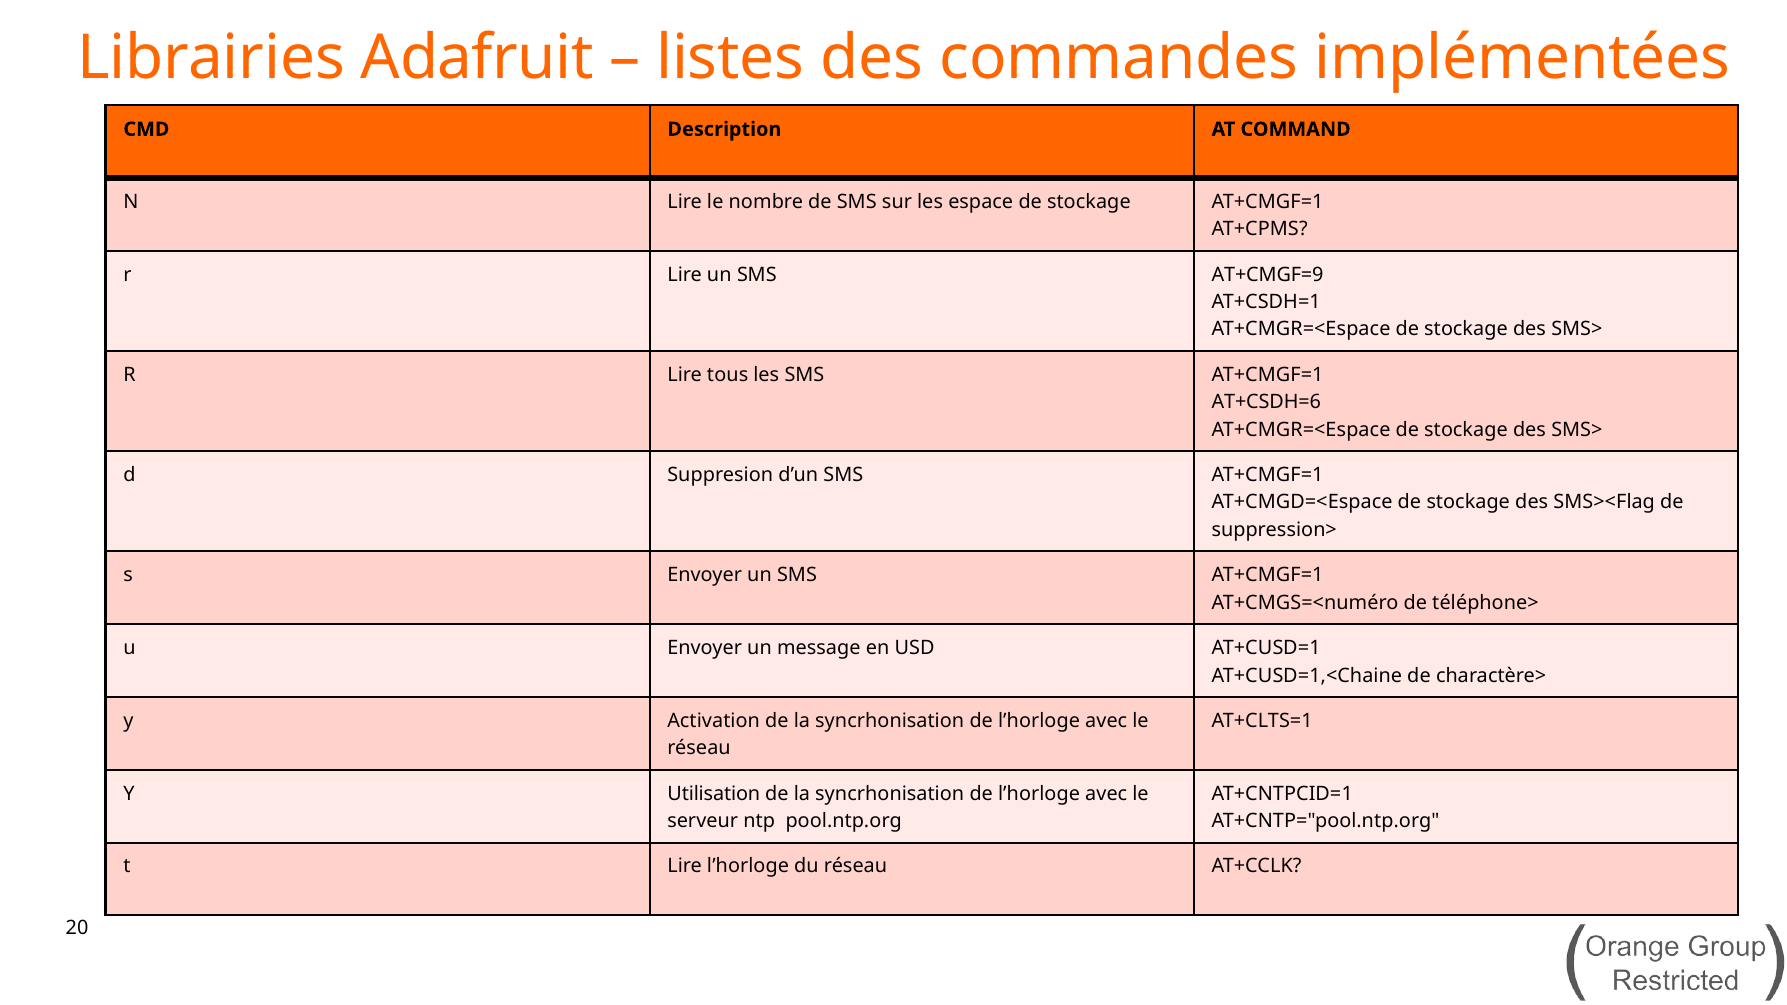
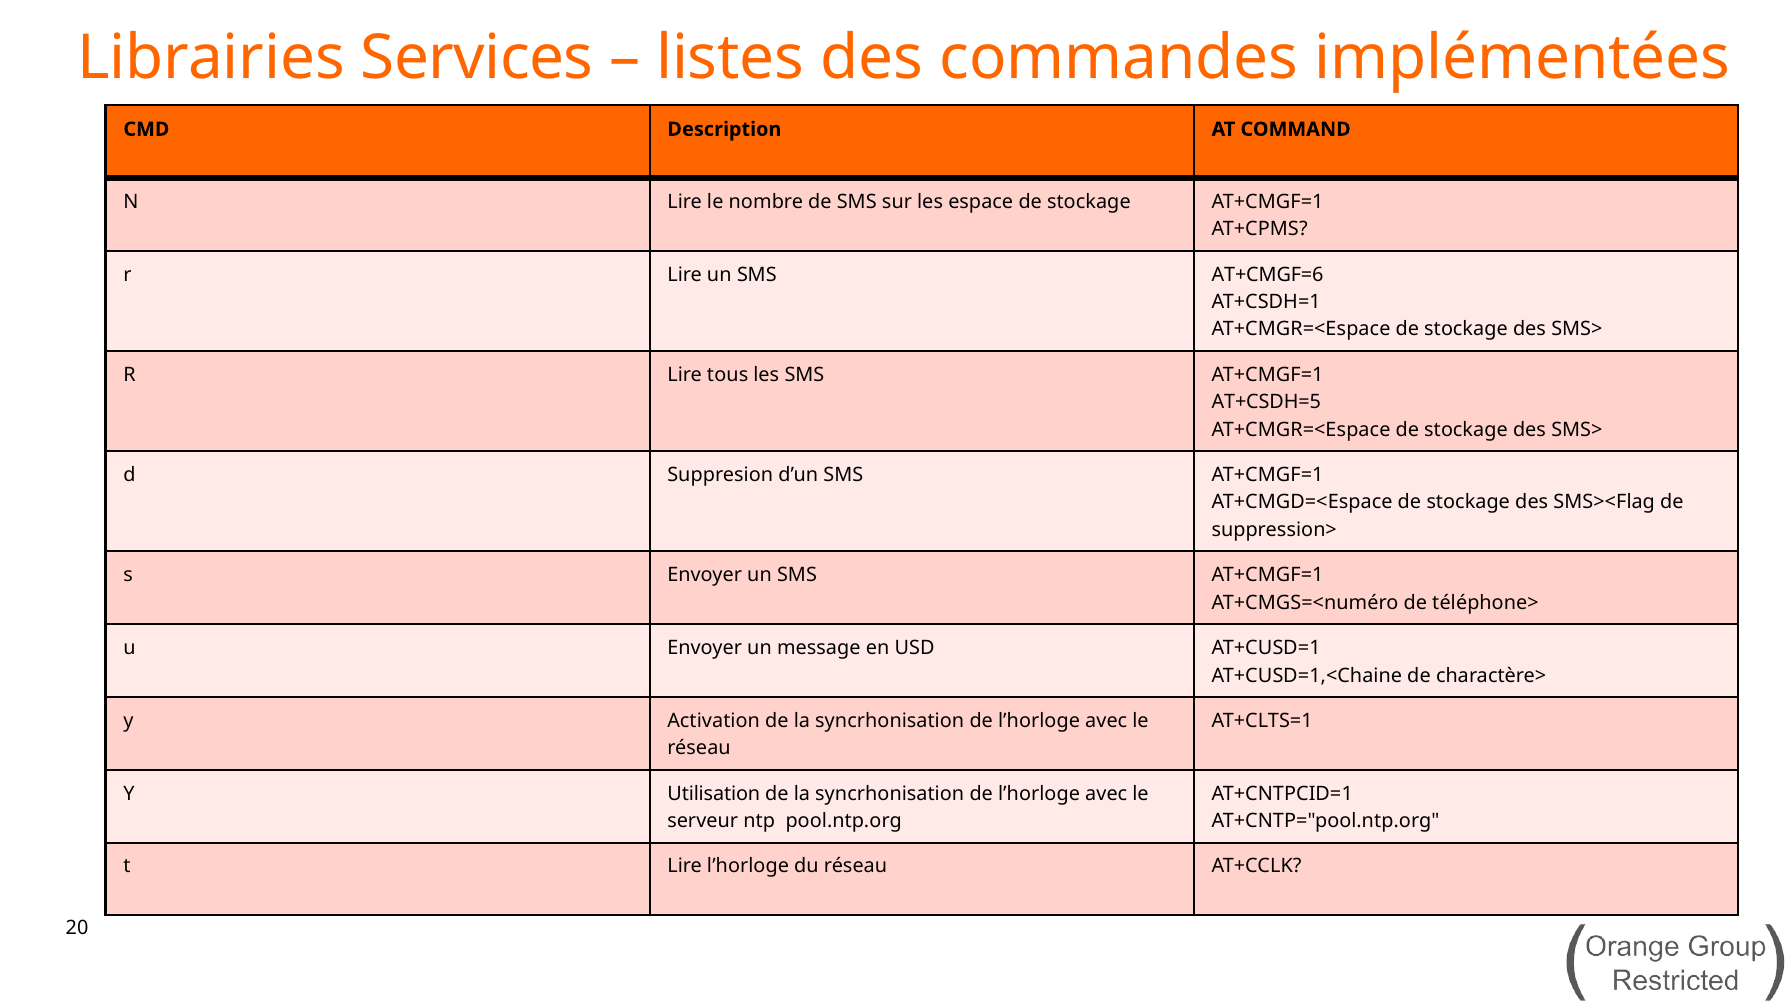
Adafruit: Adafruit -> Services
AT+CMGF=9: AT+CMGF=9 -> AT+CMGF=6
AT+CSDH=6: AT+CSDH=6 -> AT+CSDH=5
